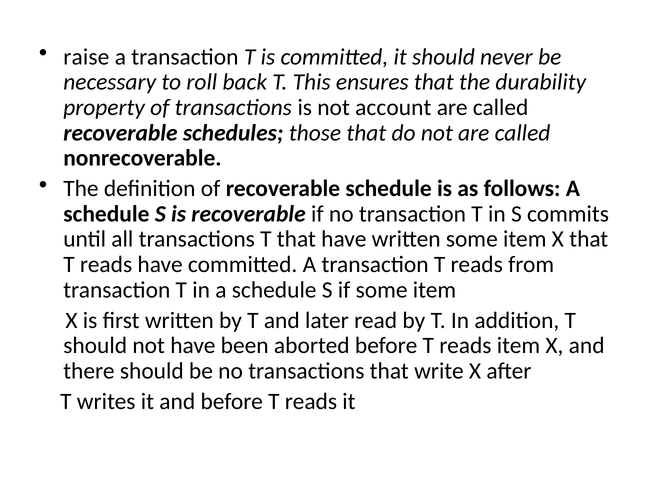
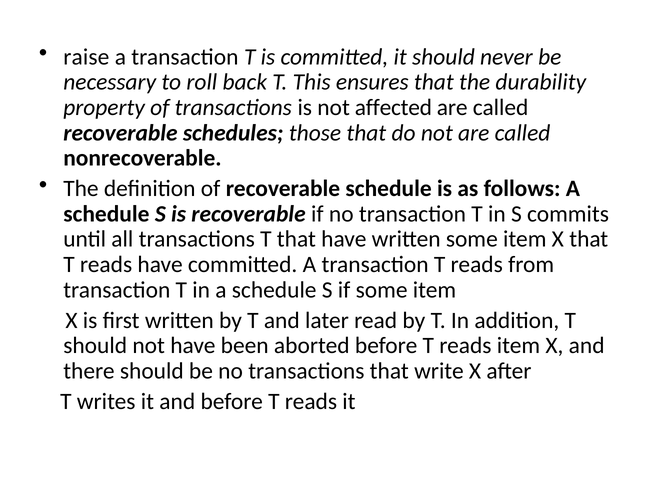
account: account -> affected
